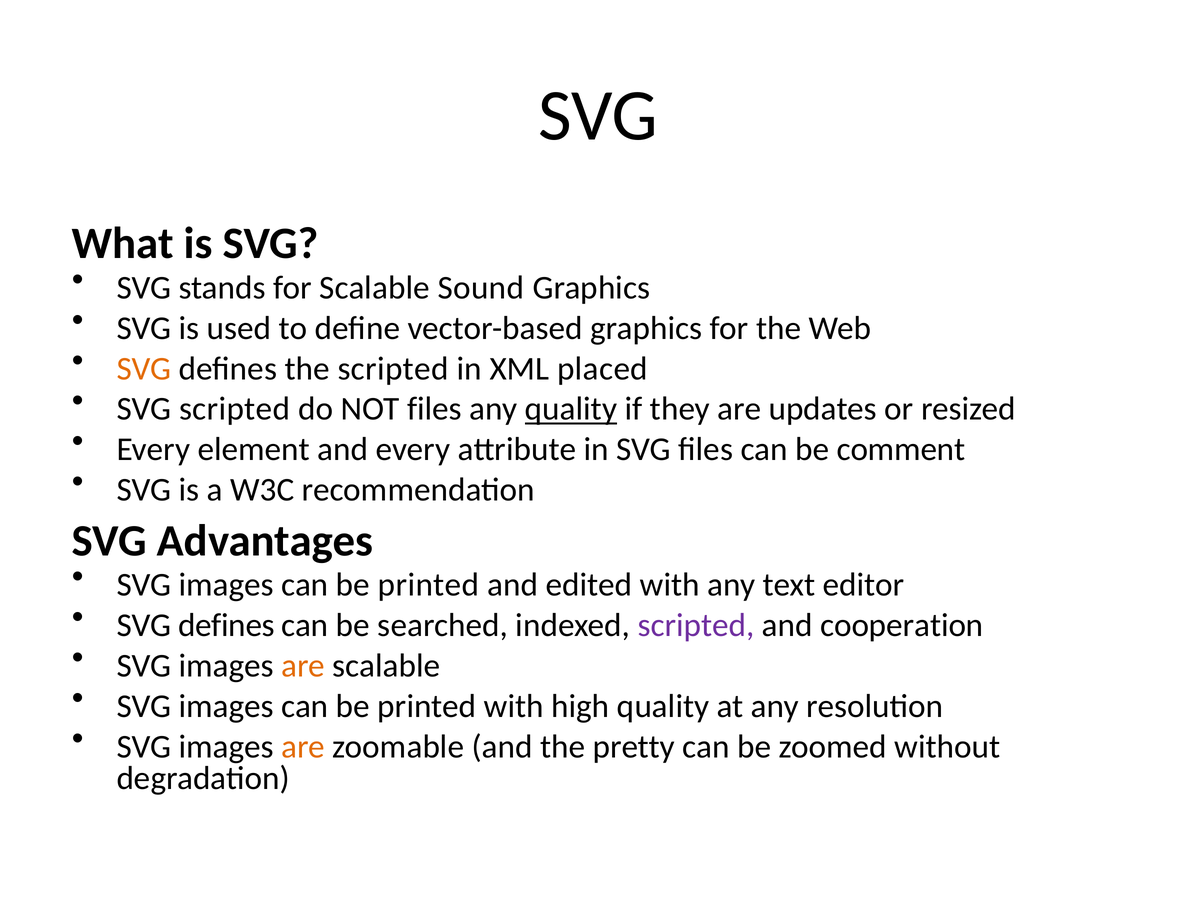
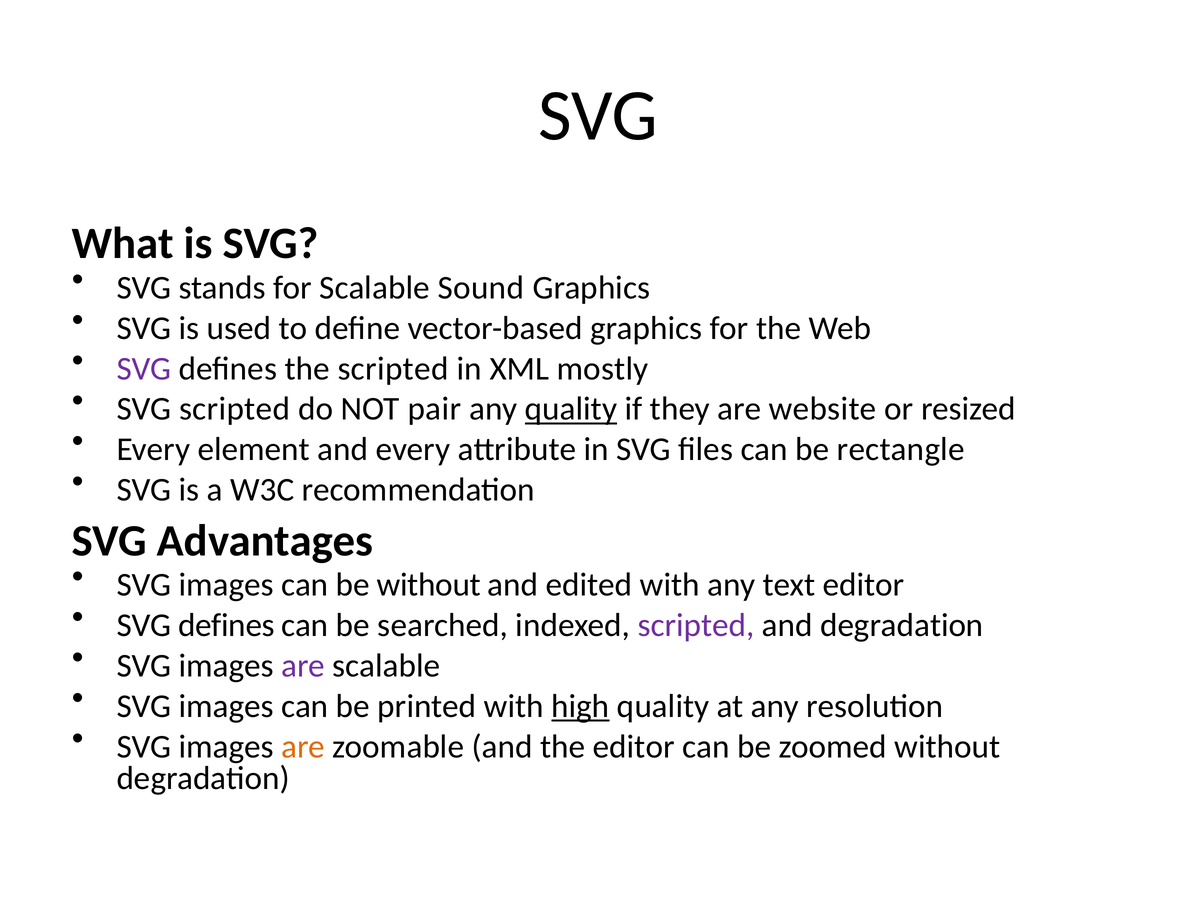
SVG at (144, 369) colour: orange -> purple
placed: placed -> mostly
NOT files: files -> pair
updates: updates -> website
comment: comment -> rectangle
printed at (428, 585): printed -> without
and cooperation: cooperation -> degradation
are at (303, 666) colour: orange -> purple
high underline: none -> present
the pretty: pretty -> editor
